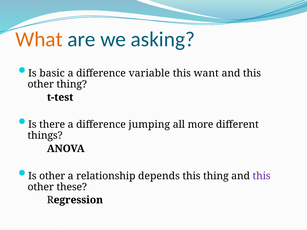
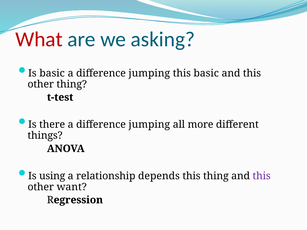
What colour: orange -> red
variable at (149, 73): variable -> jumping
this want: want -> basic
Is other: other -> using
these: these -> want
